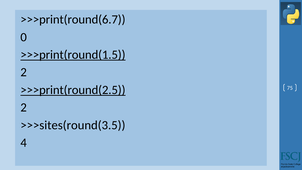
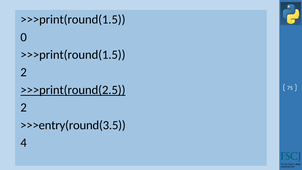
>>>print(round(6.7 at (73, 19): >>>print(round(6.7 -> >>>print(round(1.5
>>>print(round(1.5 at (73, 55) underline: present -> none
>>>sites(round(3.5: >>>sites(round(3.5 -> >>>entry(round(3.5
